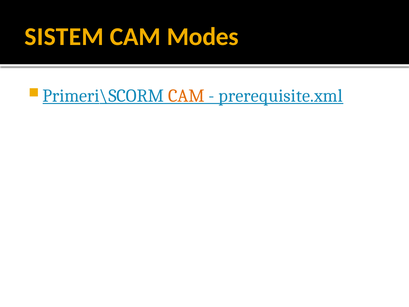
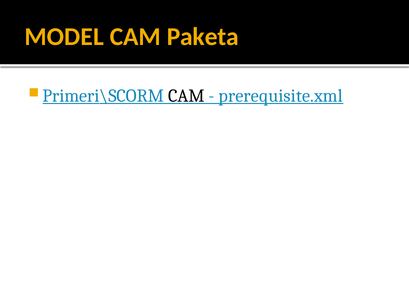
SISTEM: SISTEM -> MODEL
Modes: Modes -> Paketa
CAM at (186, 96) colour: orange -> black
